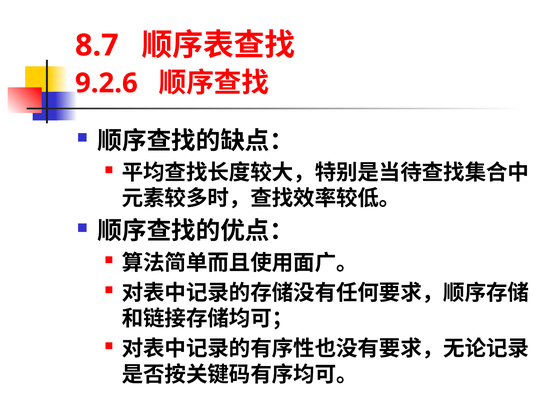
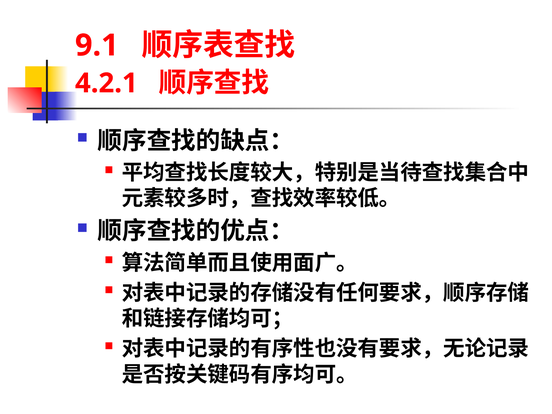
8.7: 8.7 -> 9.1
9.2.6: 9.2.6 -> 4.2.1
